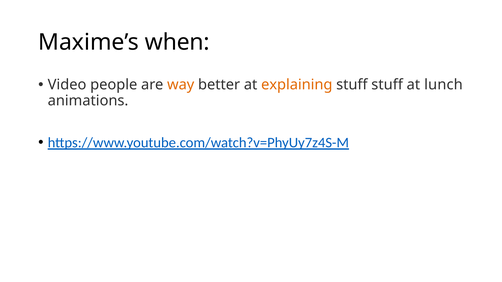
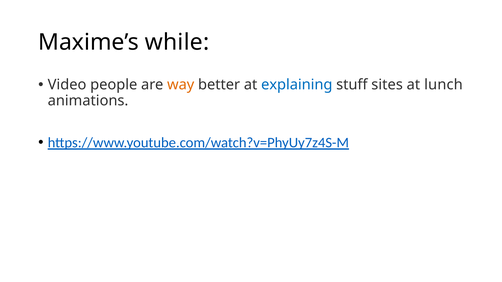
when: when -> while
explaining colour: orange -> blue
stuff stuff: stuff -> sites
